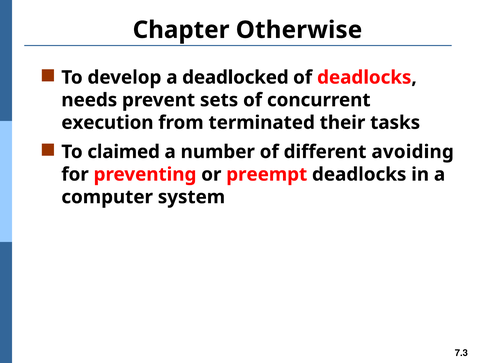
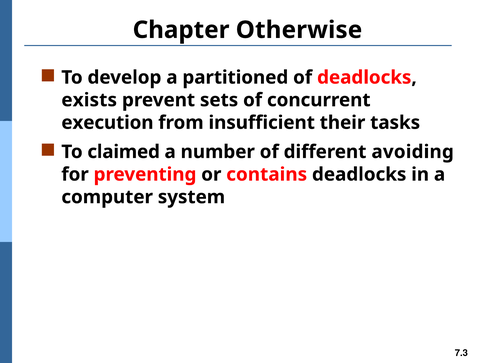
deadlocked: deadlocked -> partitioned
needs: needs -> exists
terminated: terminated -> insufficient
preempt: preempt -> contains
